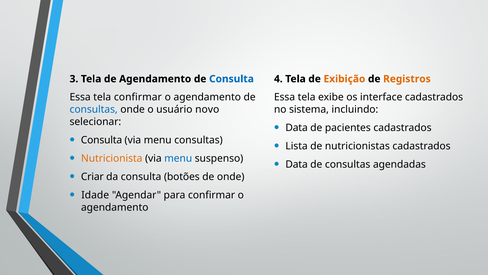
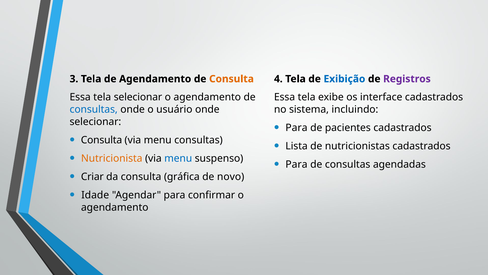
Exibição colour: orange -> blue
Registros colour: orange -> purple
Consulta at (231, 79) colour: blue -> orange
tela confirmar: confirmar -> selecionar
usuário novo: novo -> onde
Data at (297, 128): Data -> Para
Data at (297, 164): Data -> Para
botões: botões -> gráfica
de onde: onde -> novo
